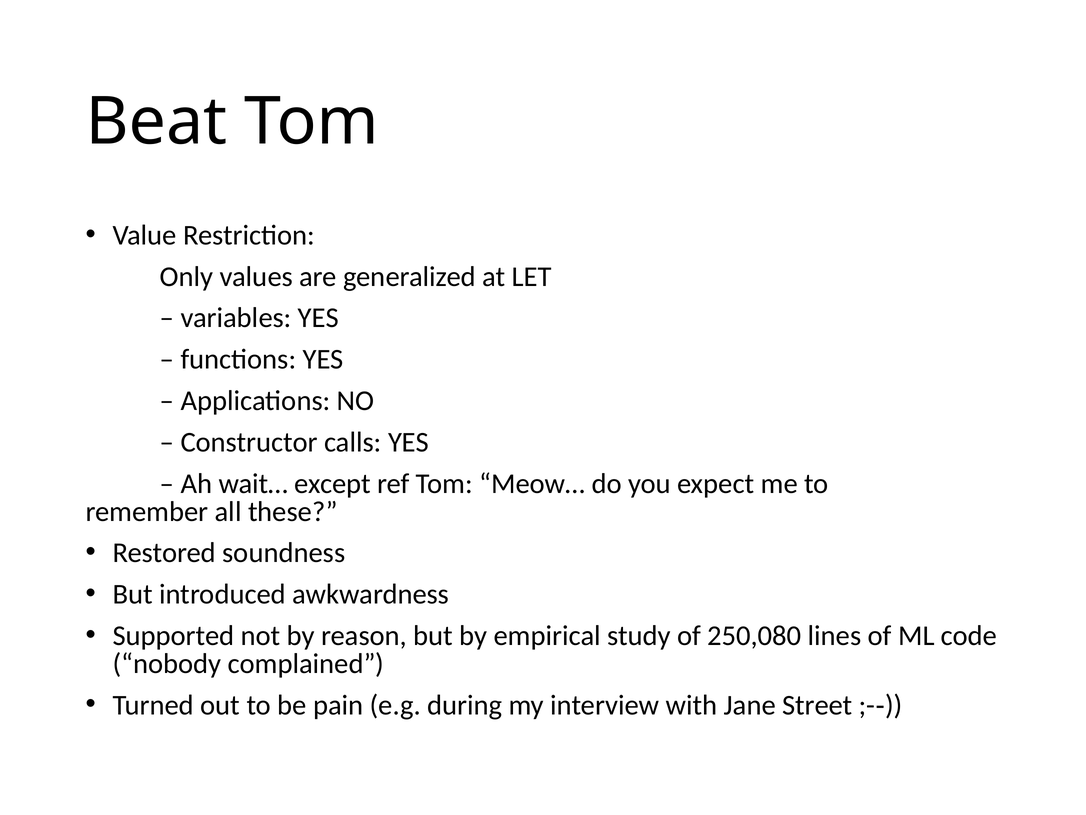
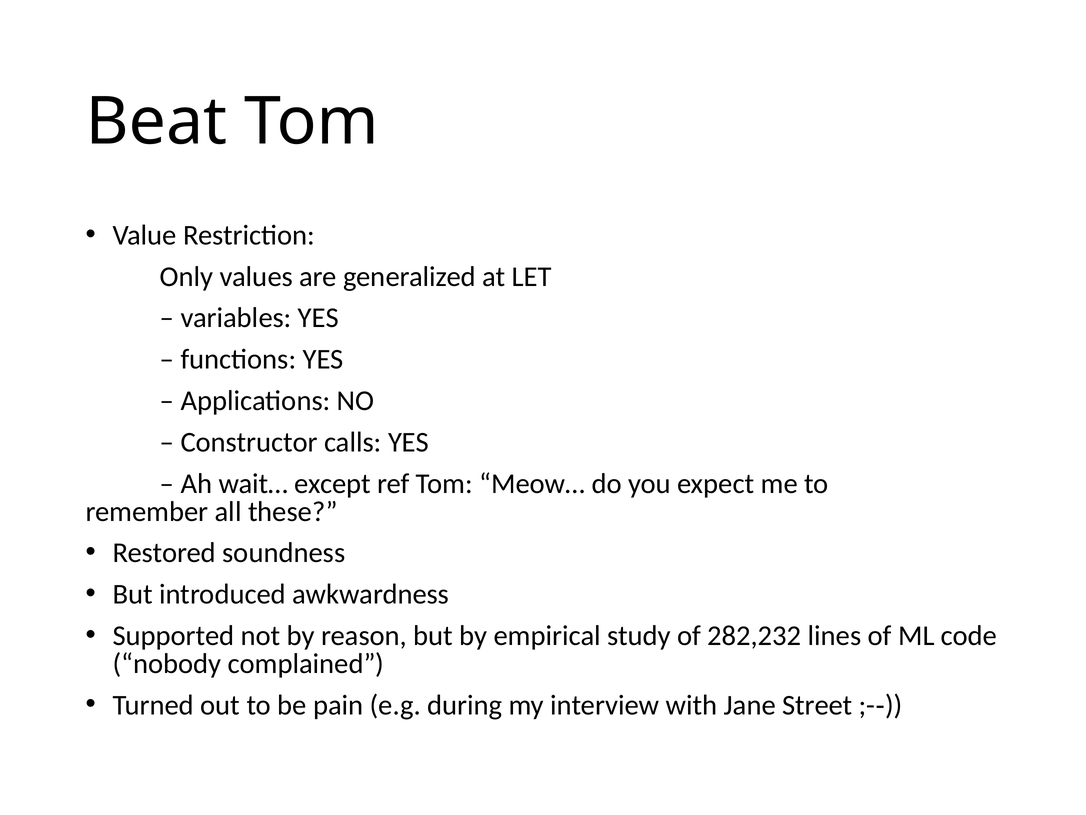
250,080: 250,080 -> 282,232
